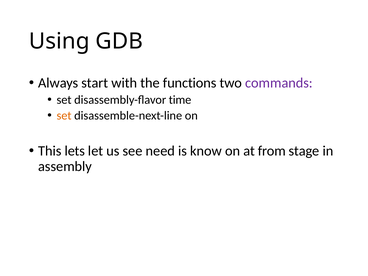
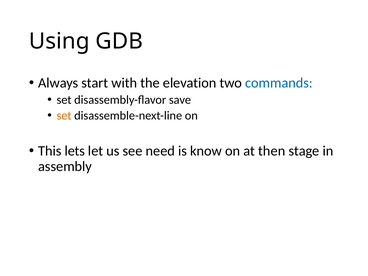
functions: functions -> elevation
commands colour: purple -> blue
time: time -> save
from: from -> then
